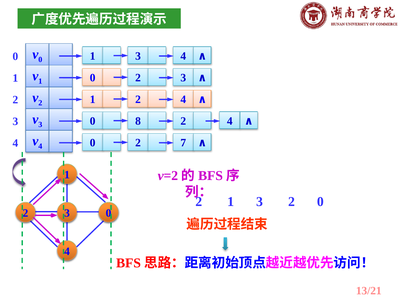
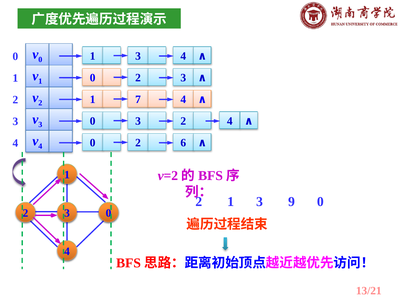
1 2: 2 -> 7
0 8: 8 -> 3
7: 7 -> 6
1 3 2: 2 -> 9
